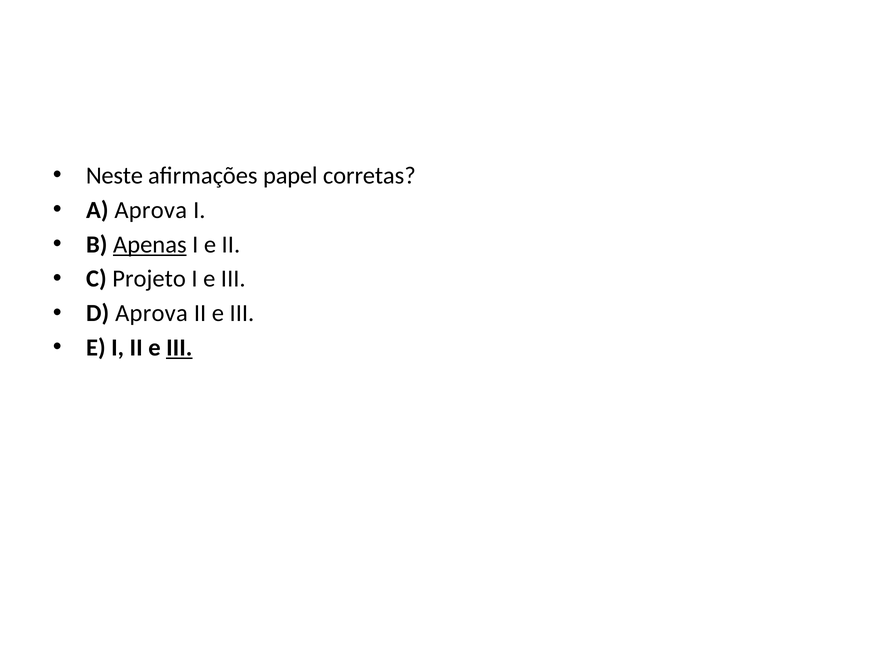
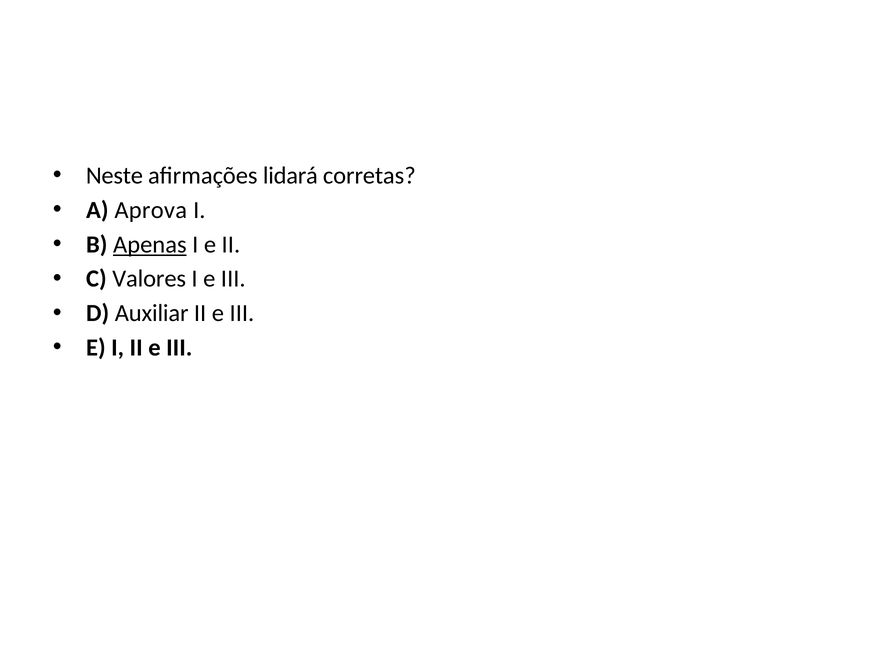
papel: papel -> lidará
Projeto: Projeto -> Valores
D Aprova: Aprova -> Auxiliar
III at (179, 347) underline: present -> none
